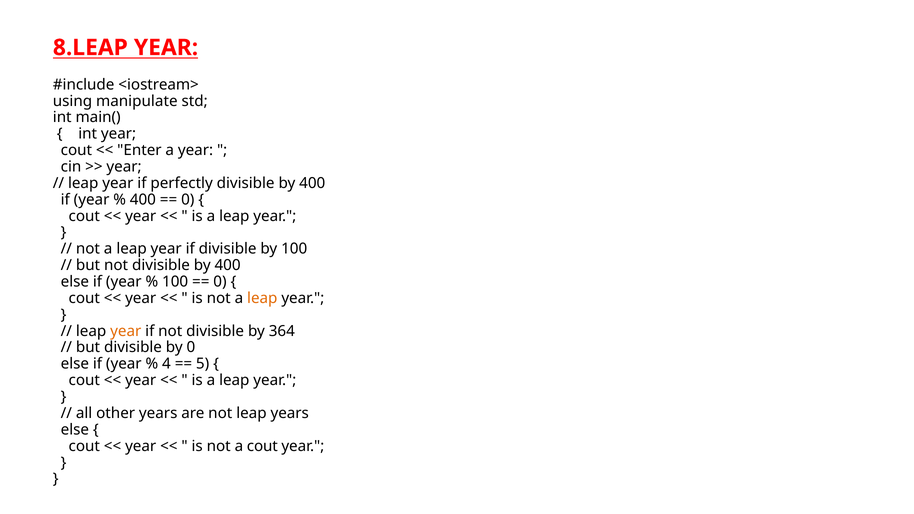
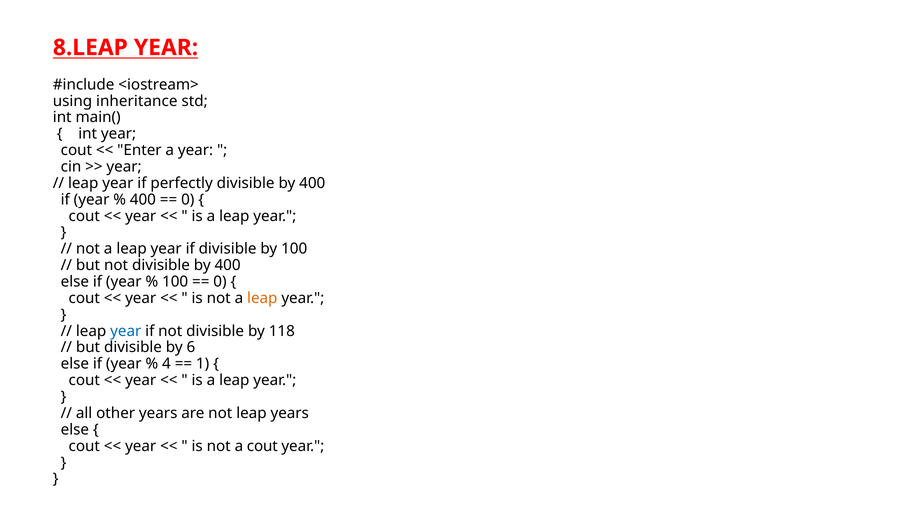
manipulate: manipulate -> inheritance
year at (126, 331) colour: orange -> blue
364: 364 -> 118
by 0: 0 -> 6
5: 5 -> 1
